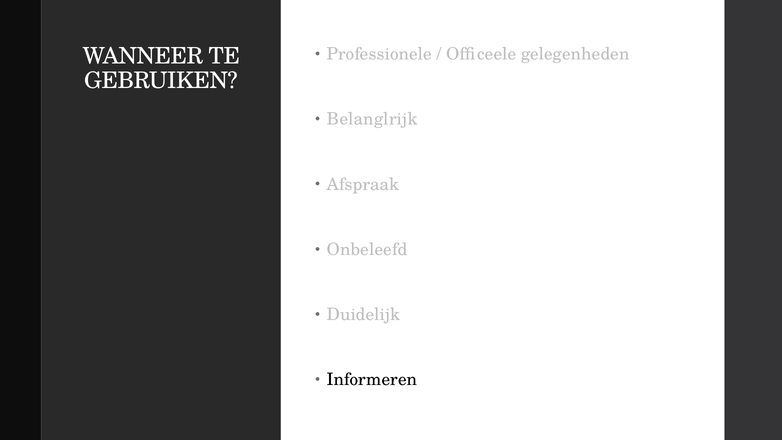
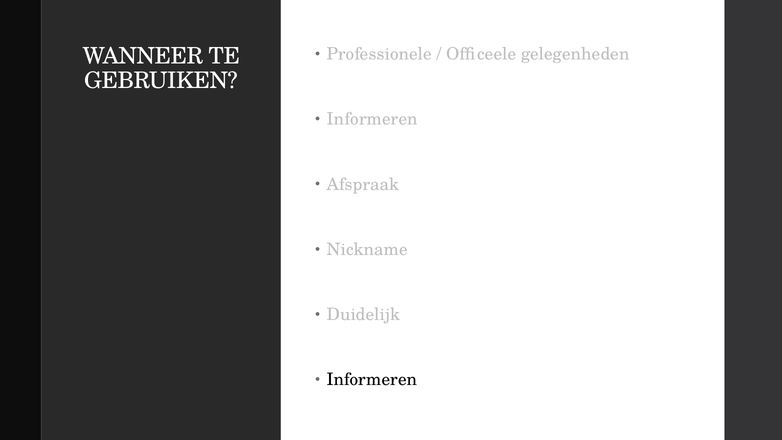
Belanglrijk at (372, 119): Belanglrijk -> Informeren
Onbeleefd: Onbeleefd -> Nickname
